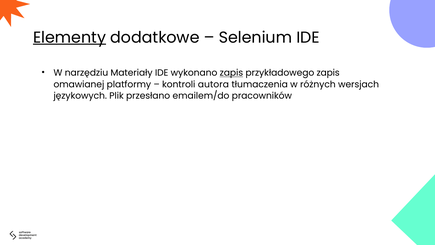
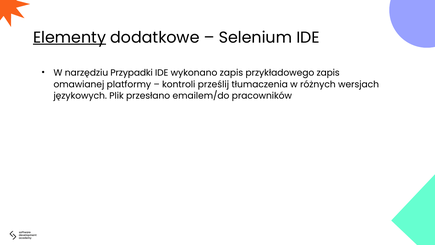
Materiały: Materiały -> Przypadki
zapis at (231, 73) underline: present -> none
autora: autora -> prześlij
